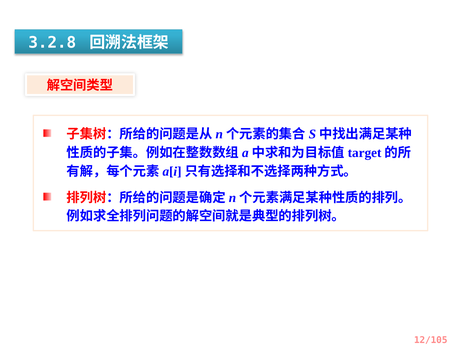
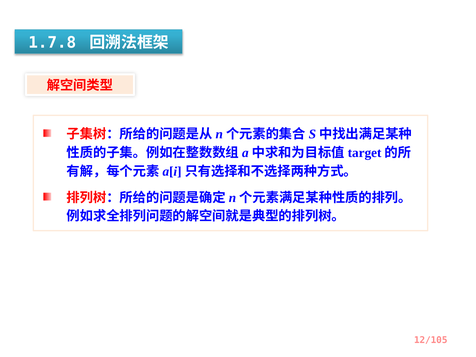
3.2.8: 3.2.8 -> 1.7.8
